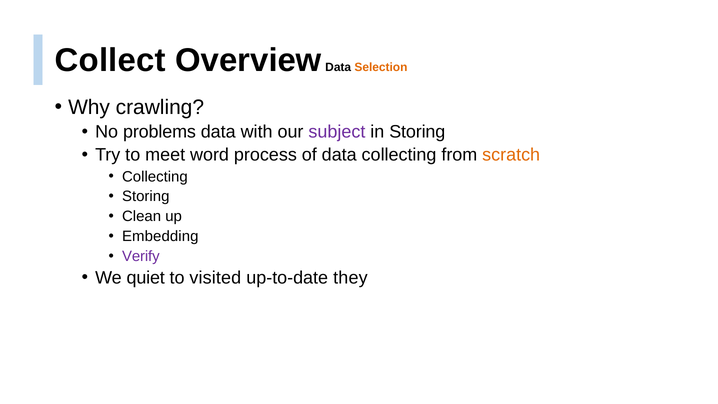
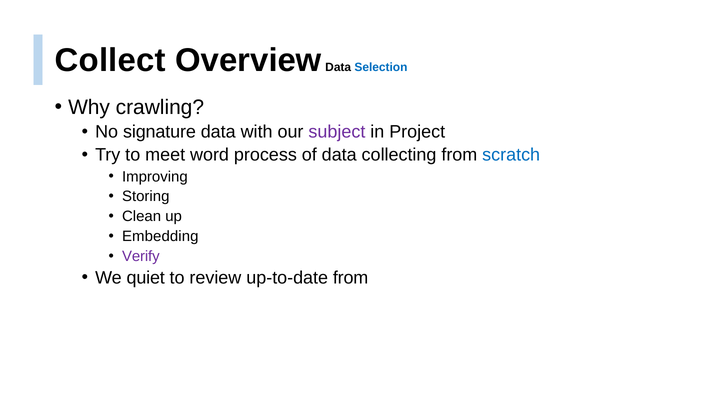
Selection colour: orange -> blue
problems: problems -> signature
in Storing: Storing -> Project
scratch colour: orange -> blue
Collecting at (155, 177): Collecting -> Improving
visited: visited -> review
up-to-date they: they -> from
